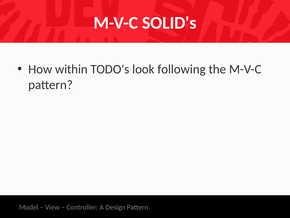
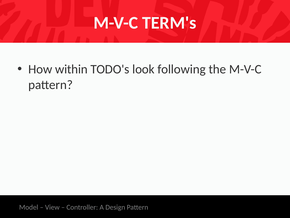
SOLID's: SOLID's -> TERM's
